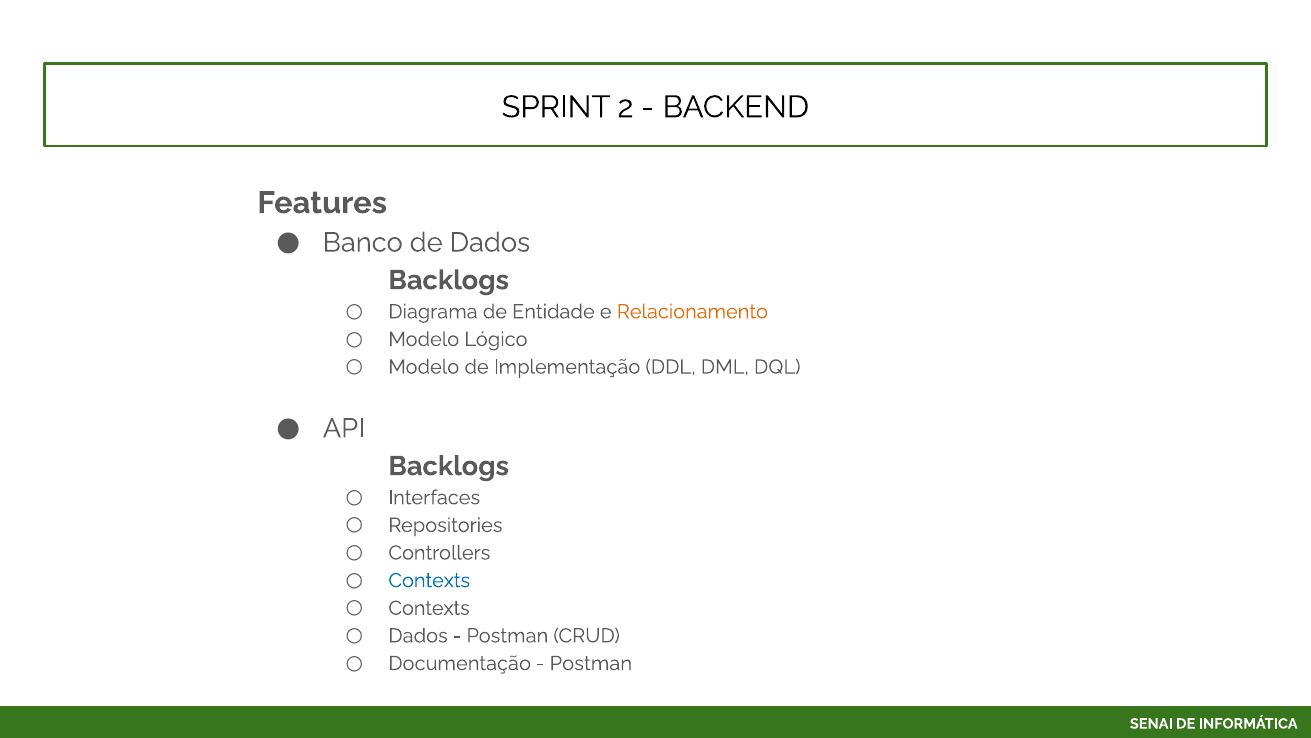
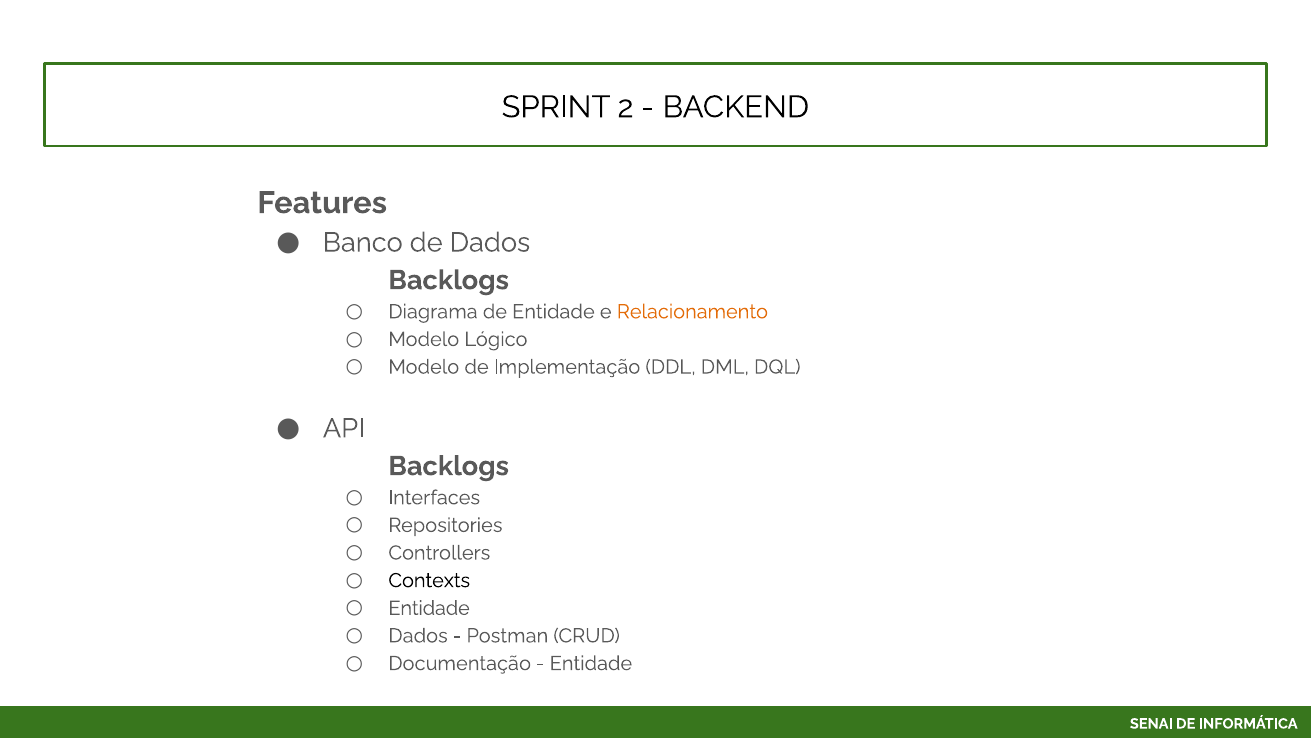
Contexts at (429, 580) colour: blue -> black
Contexts at (429, 608): Contexts -> Entidade
Postman at (591, 663): Postman -> Entidade
